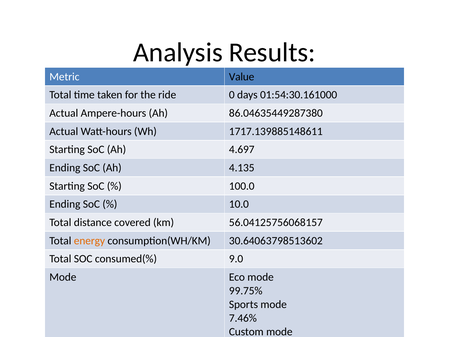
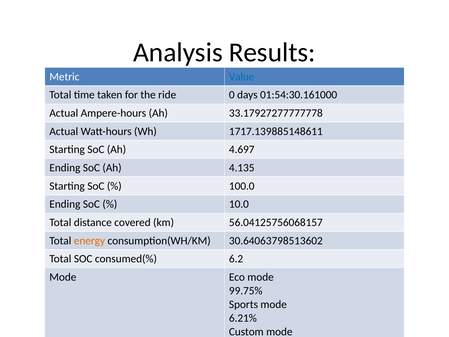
Value colour: black -> blue
86.04635449287380: 86.04635449287380 -> 33.17927277777778
9.0: 9.0 -> 6.2
7.46%: 7.46% -> 6.21%
